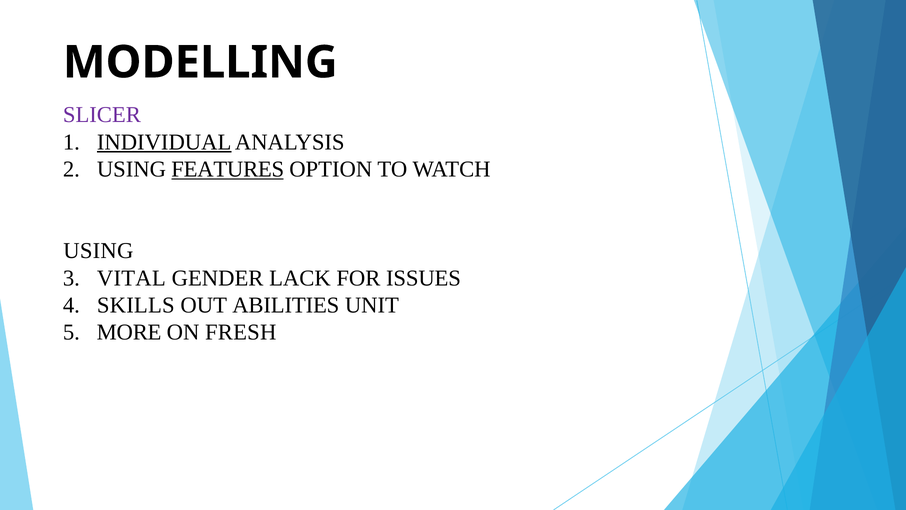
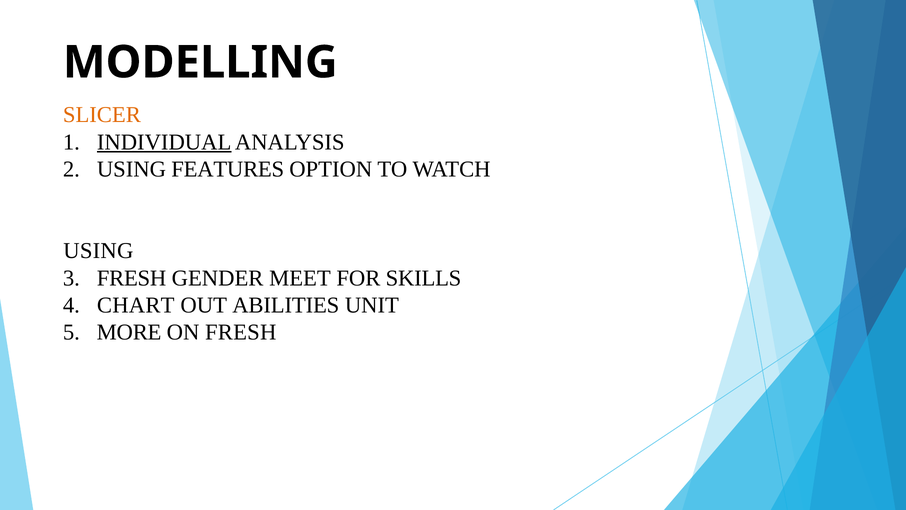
SLICER colour: purple -> orange
FEATURES underline: present -> none
VITAL at (131, 278): VITAL -> FRESH
LACK: LACK -> MEET
ISSUES: ISSUES -> SKILLS
SKILLS: SKILLS -> CHART
